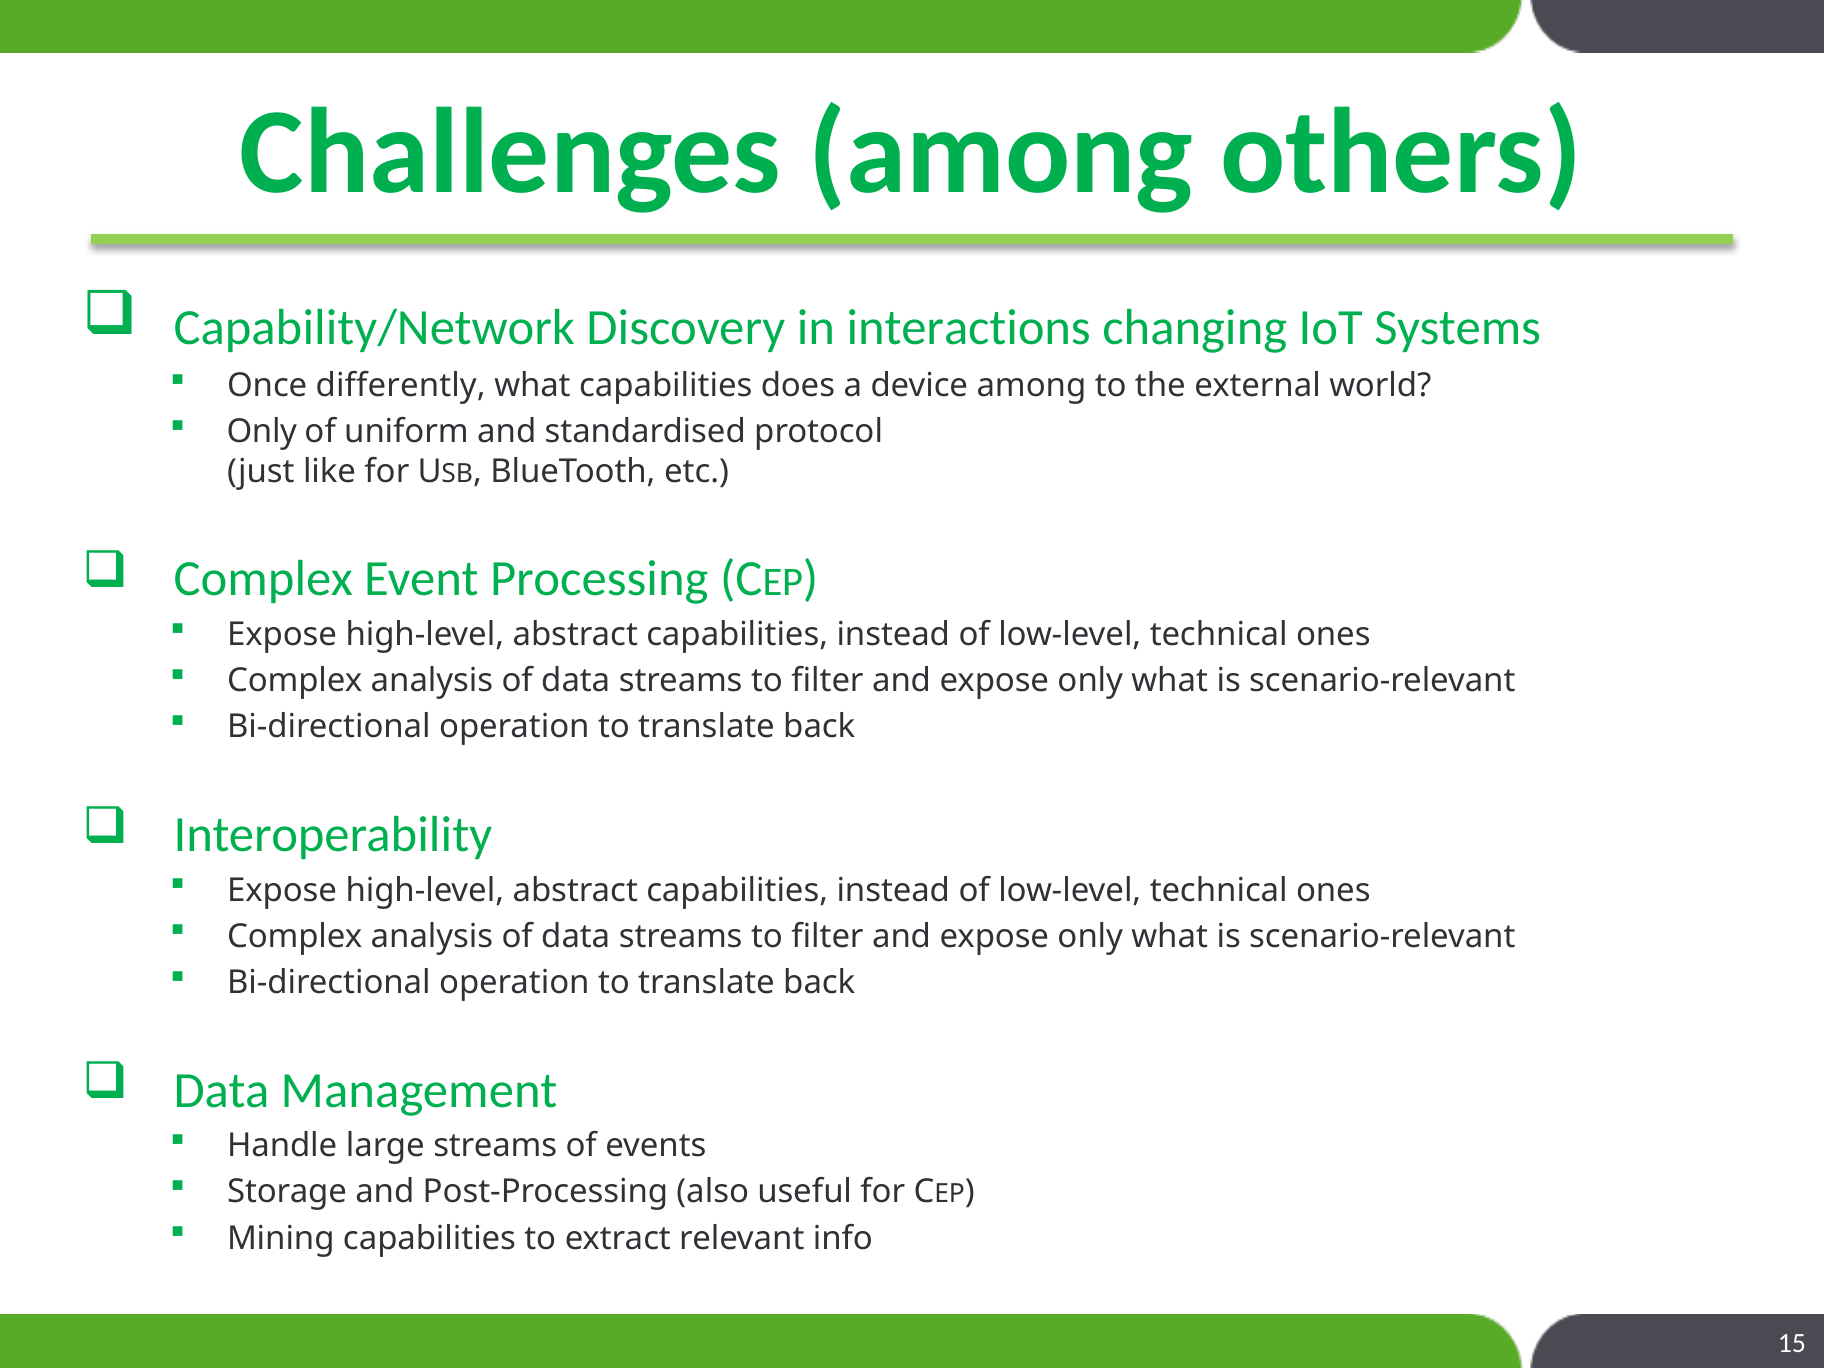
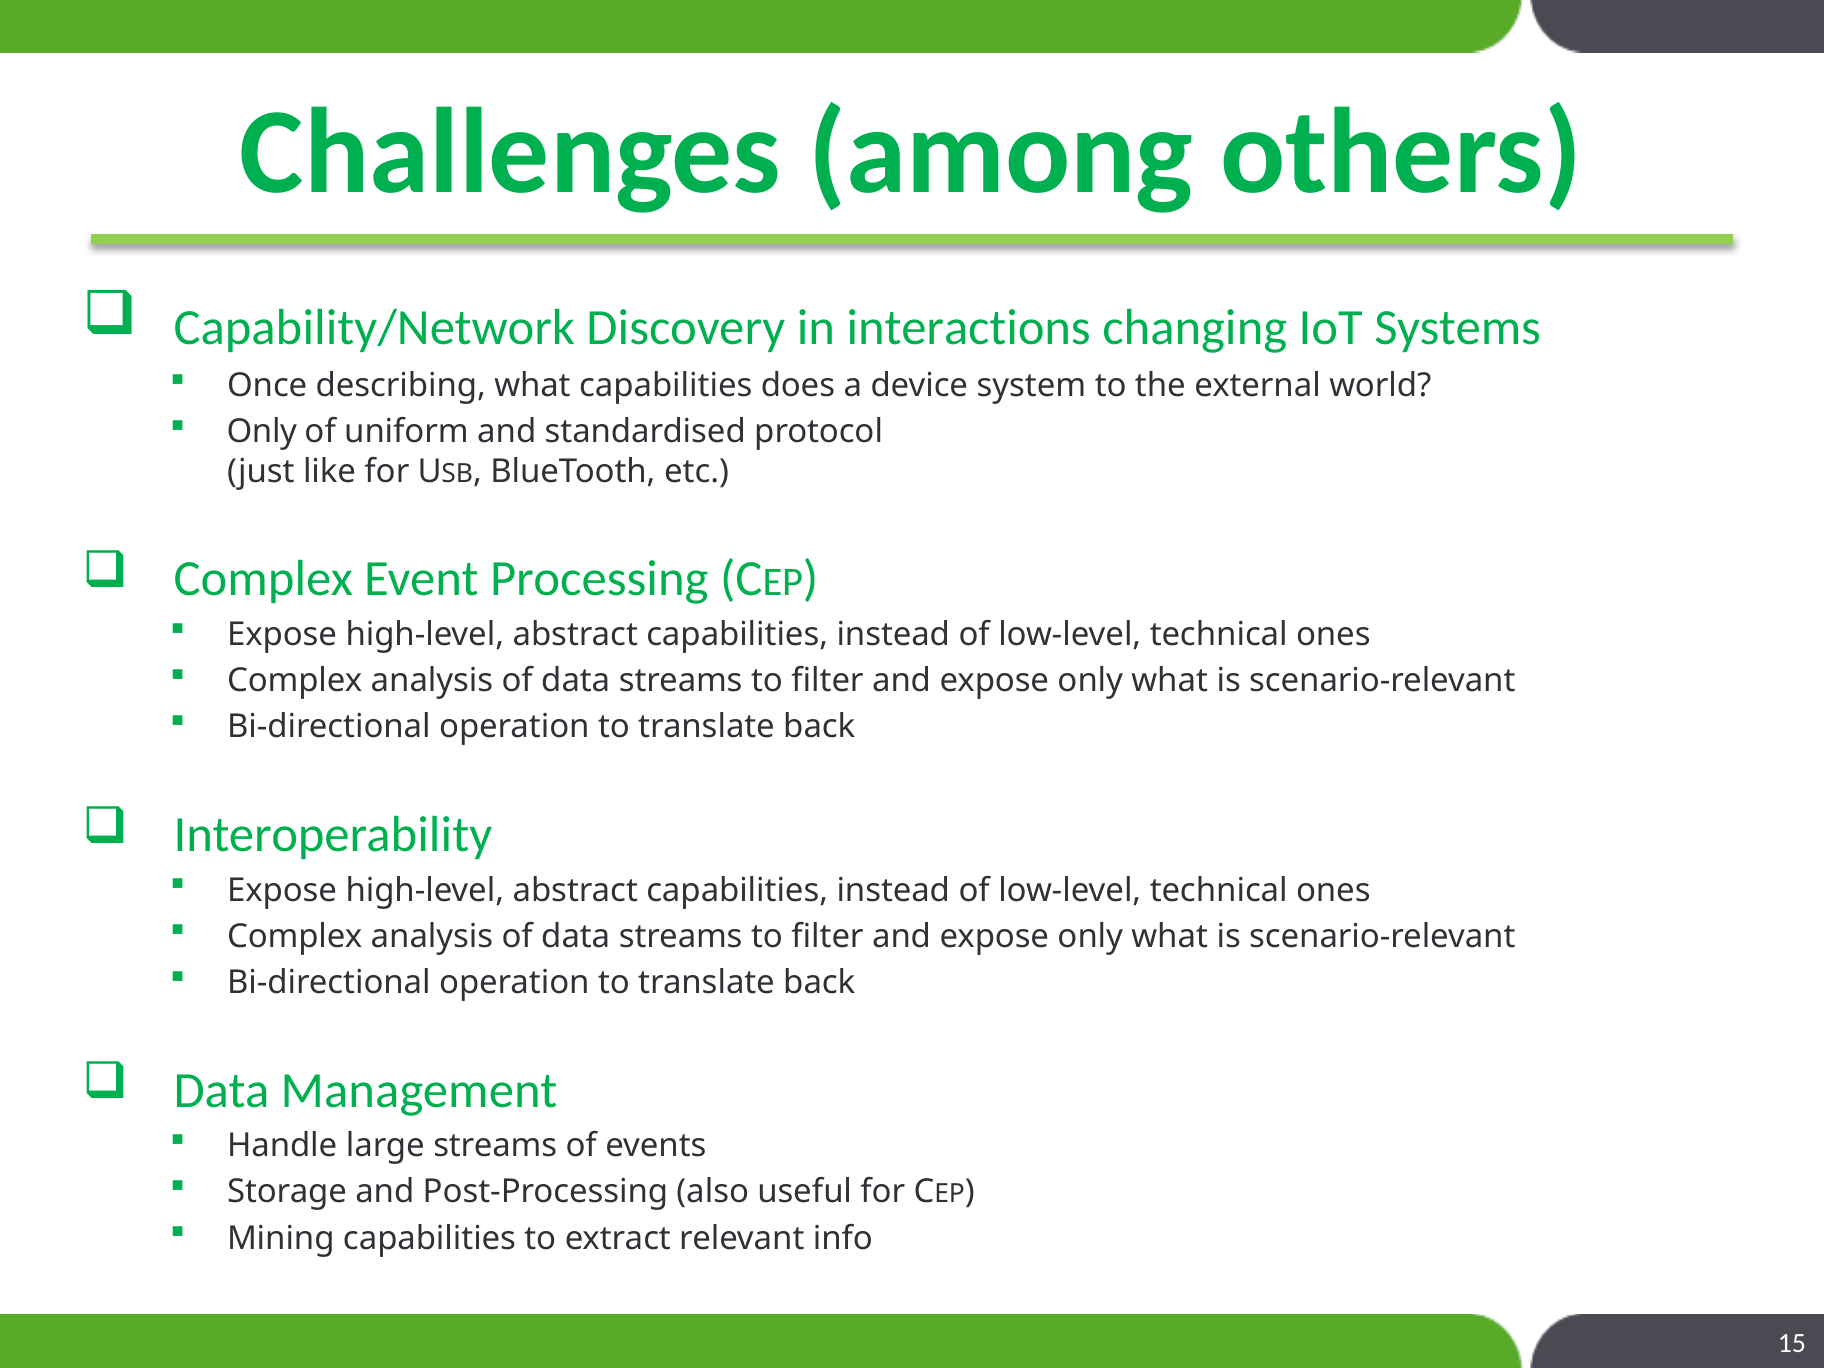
differently: differently -> describing
device among: among -> system
